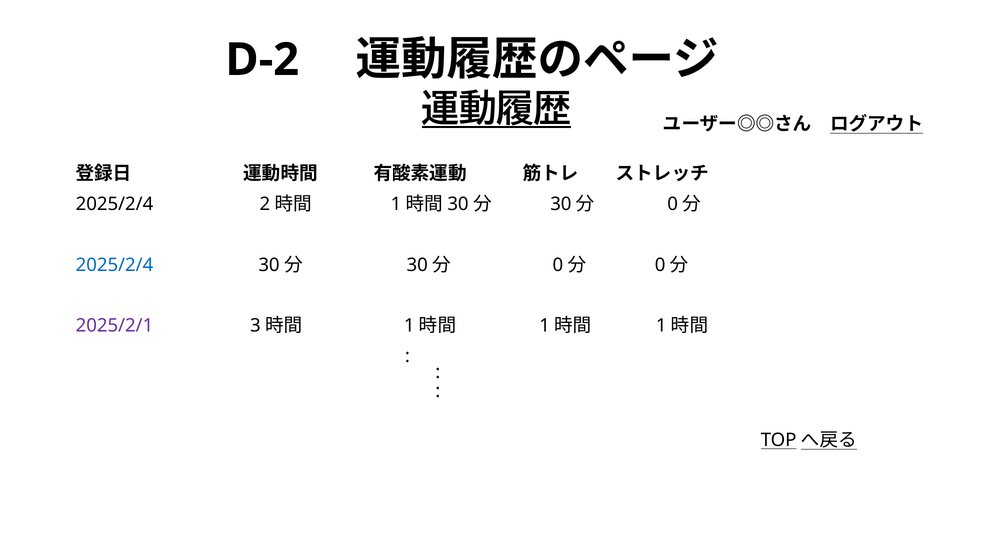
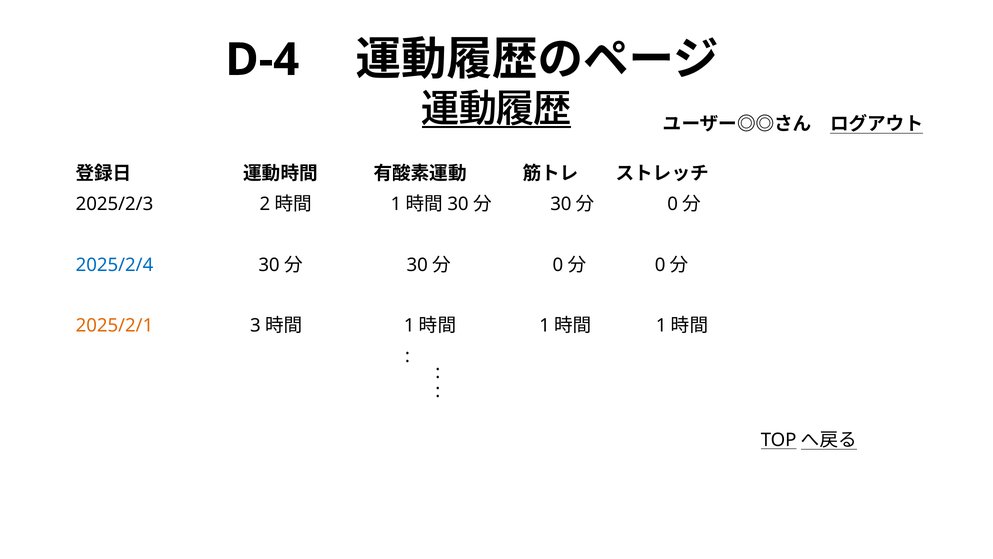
D-2: D-2 -> D-4
2025/2/4 at (115, 204): 2025/2/4 -> 2025/2/3
2025/2/1 colour: purple -> orange
